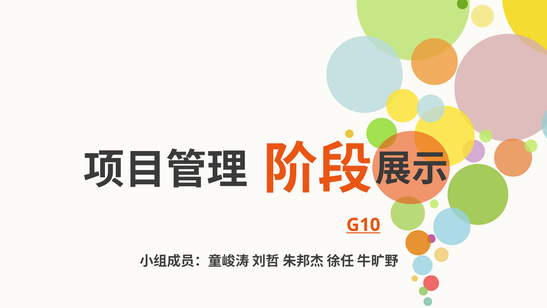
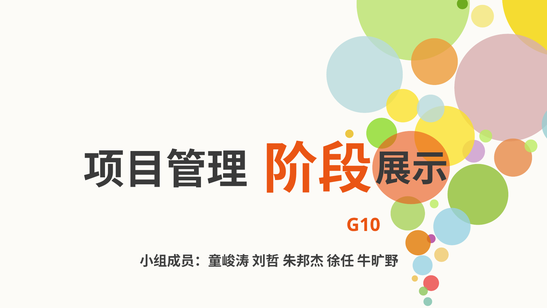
G10 underline: present -> none
